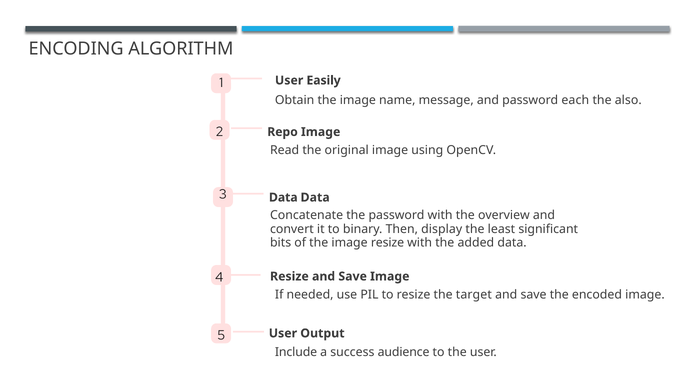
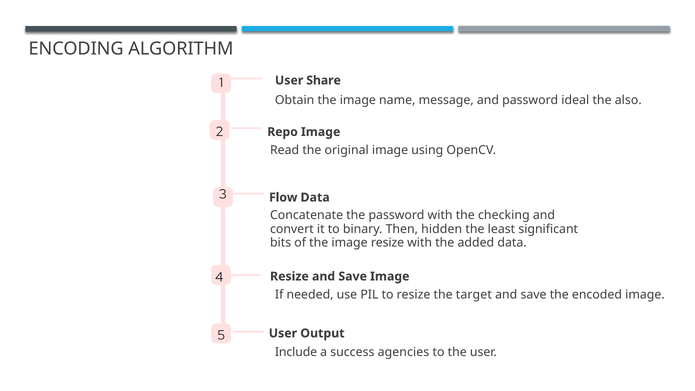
Easily: Easily -> Share
each: each -> ideal
Data at (283, 197): Data -> Flow
overview: overview -> checking
display: display -> hidden
audience: audience -> agencies
